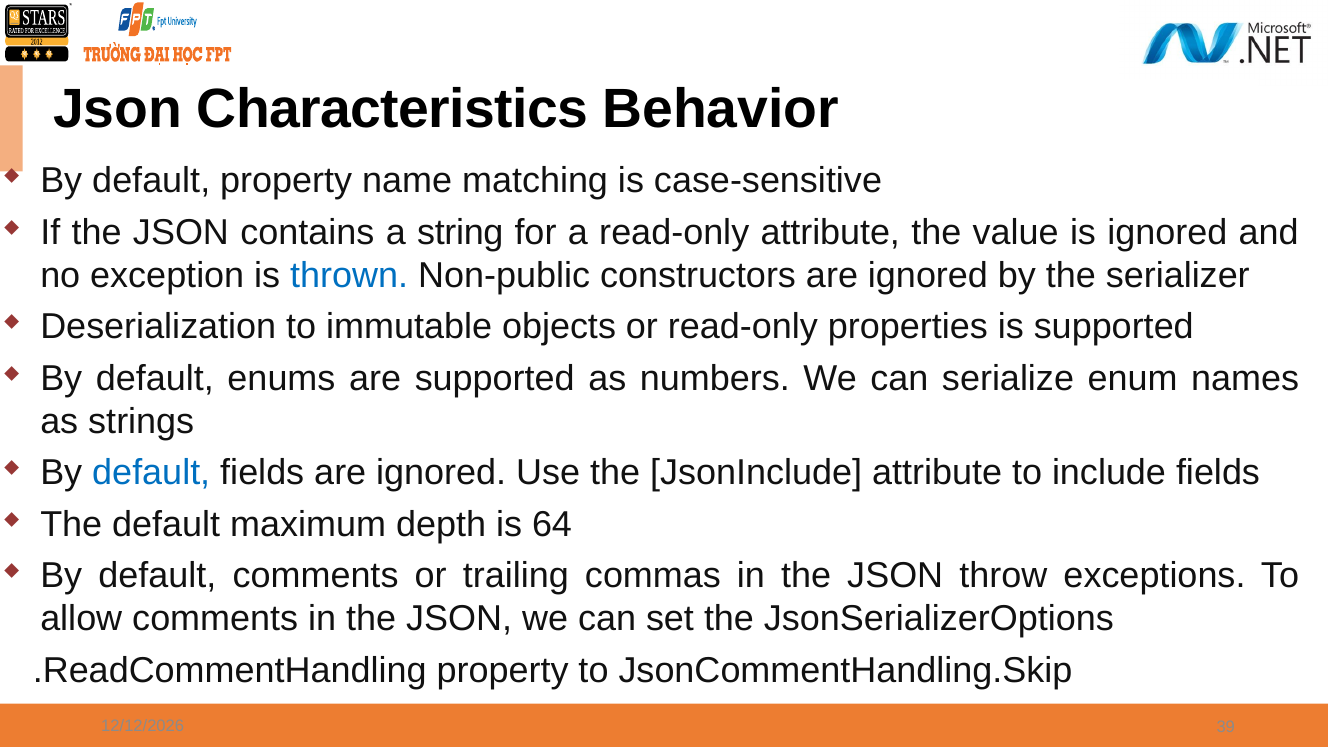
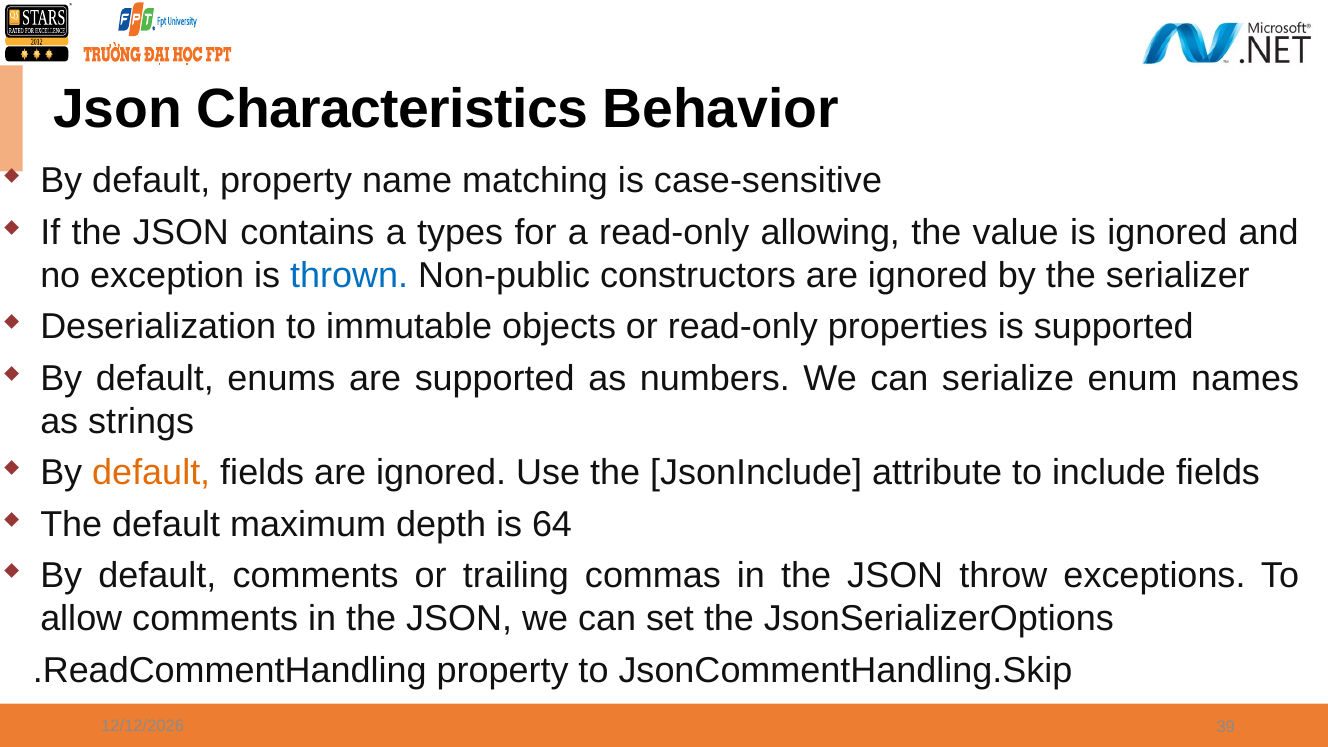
string: string -> types
read-only attribute: attribute -> allowing
default at (151, 473) colour: blue -> orange
